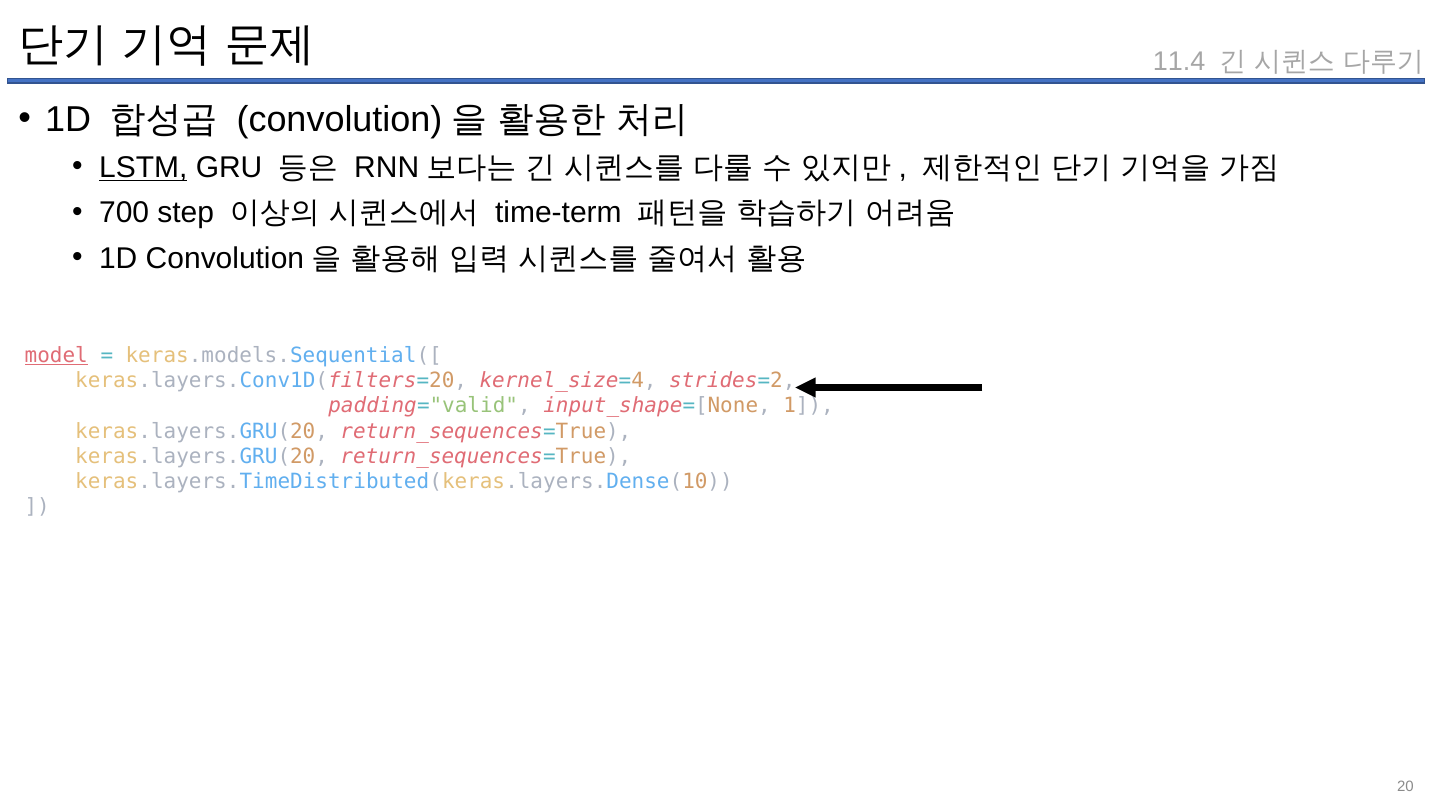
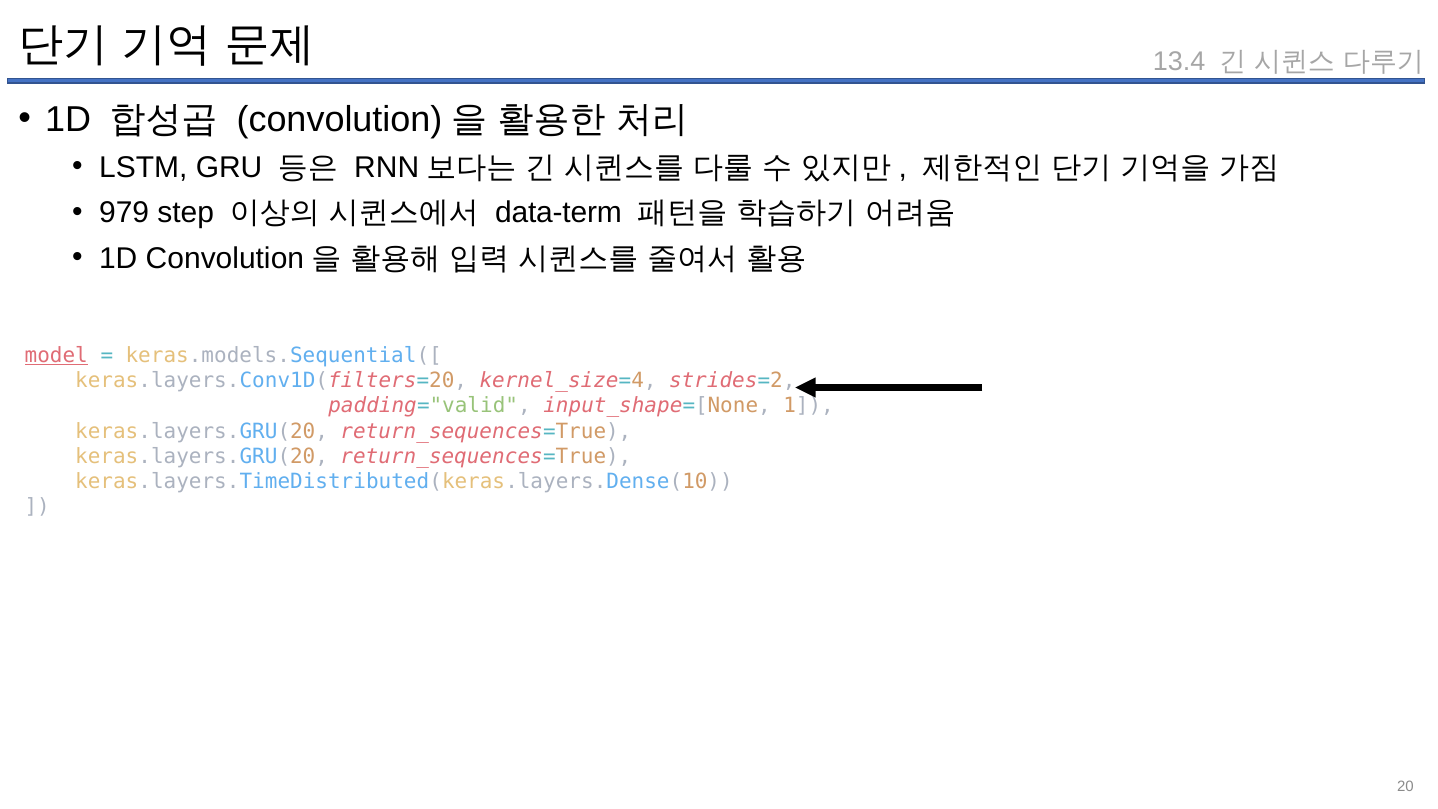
11.4: 11.4 -> 13.4
LSTM underline: present -> none
700: 700 -> 979
time-term: time-term -> data-term
